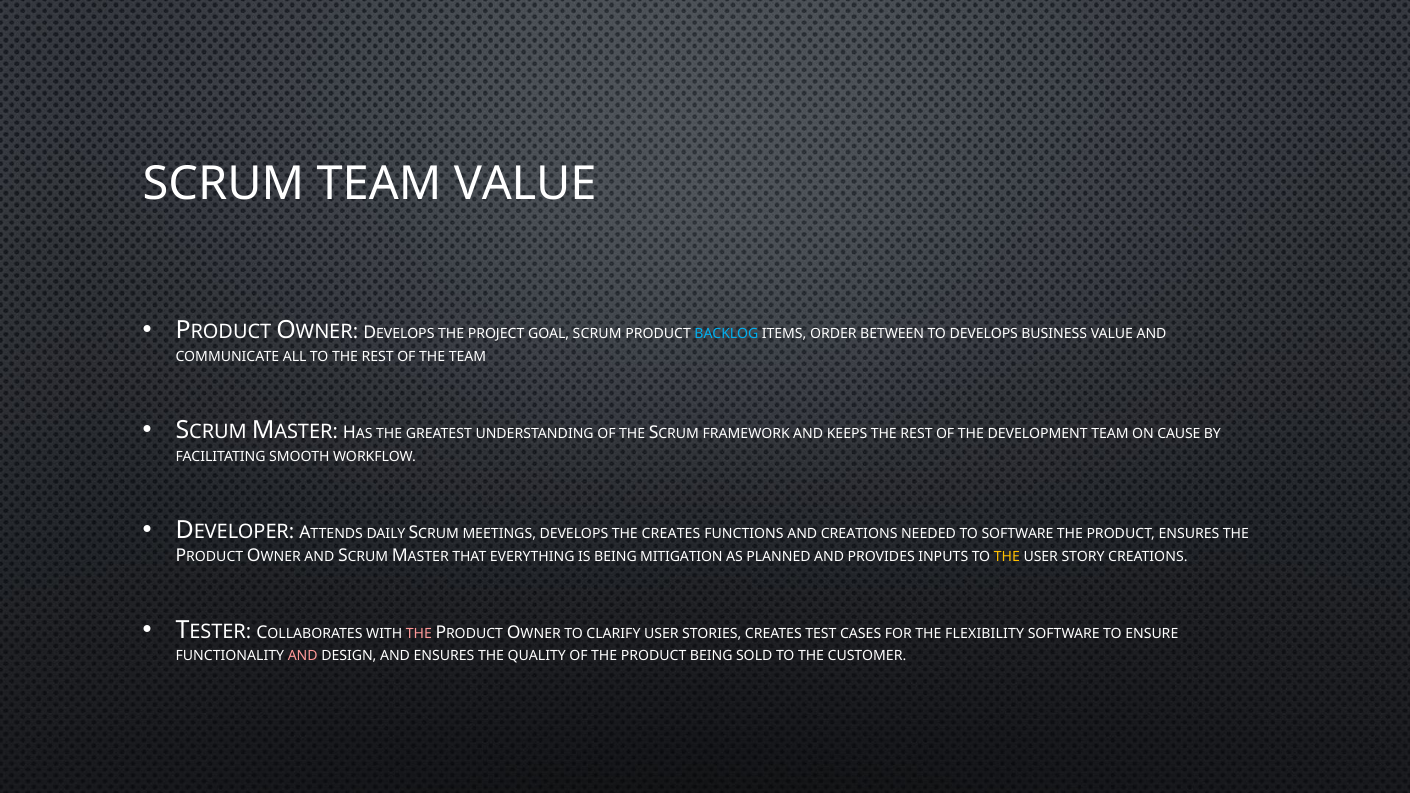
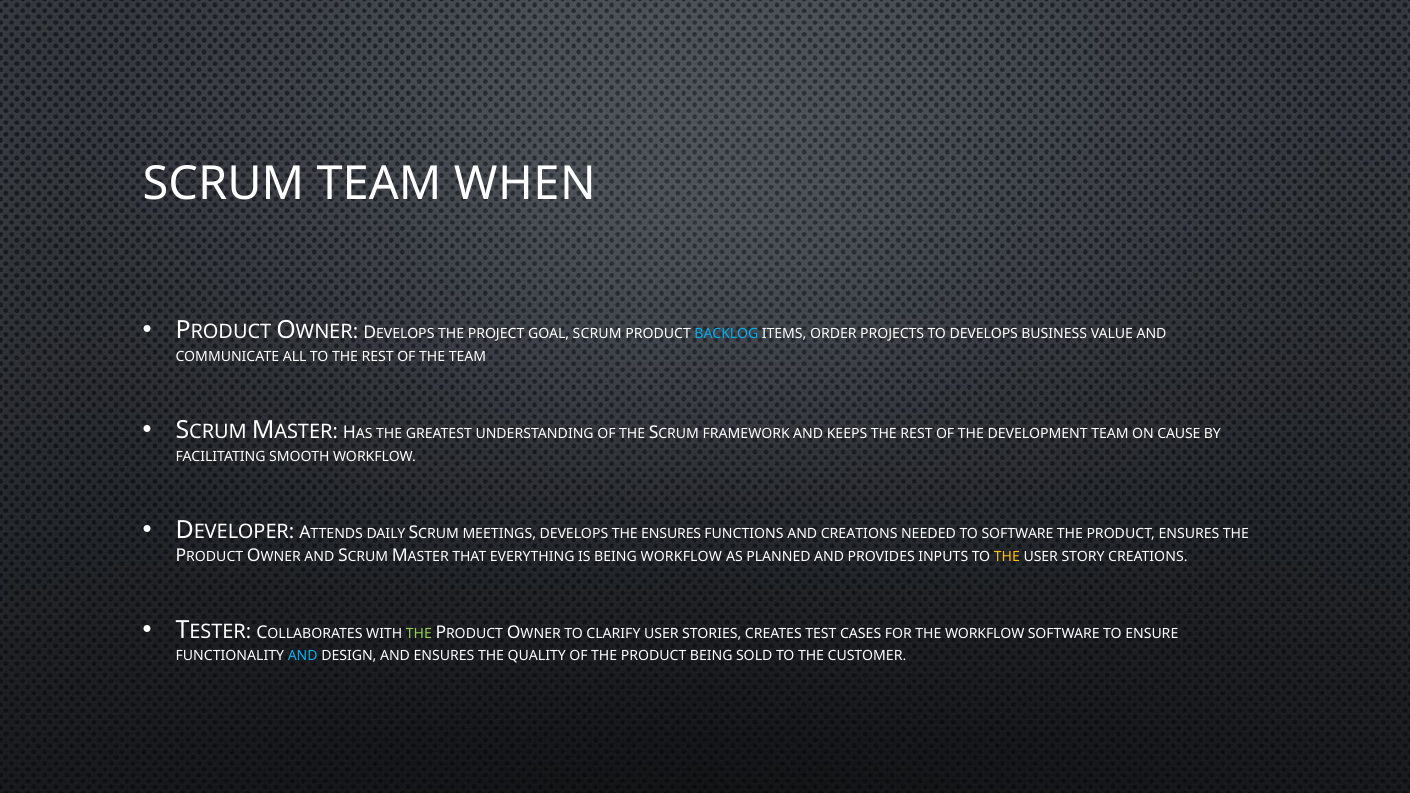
TEAM VALUE: VALUE -> WHEN
BETWEEN: BETWEEN -> PROJECTS
THE CREATES: CREATES -> ENSURES
BEING MITIGATION: MITIGATION -> WORKFLOW
THE at (419, 634) colour: pink -> light green
THE FLEXIBILITY: FLEXIBILITY -> WORKFLOW
AND at (303, 656) colour: pink -> light blue
